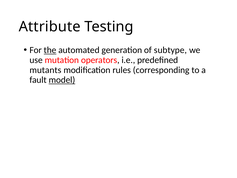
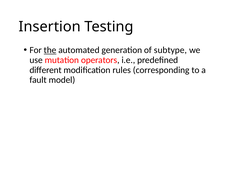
Attribute: Attribute -> Insertion
mutants: mutants -> different
model underline: present -> none
